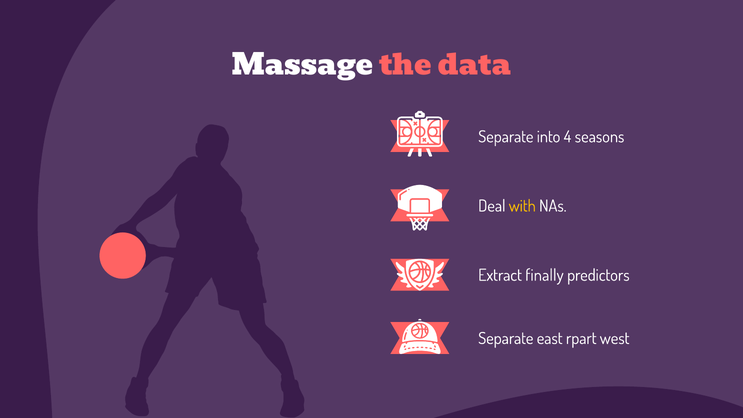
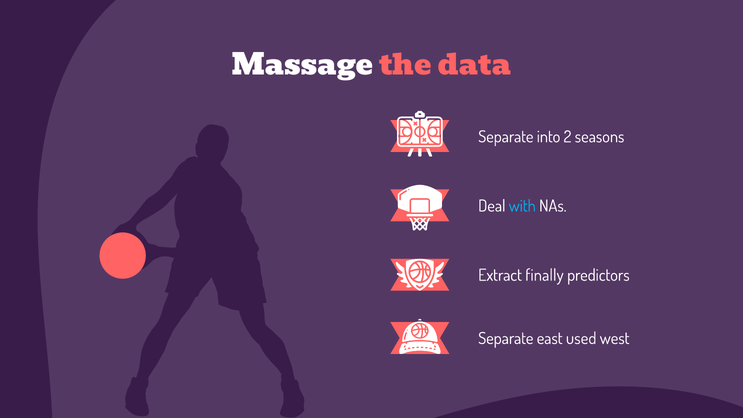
4: 4 -> 2
with colour: yellow -> light blue
rpart: rpart -> used
